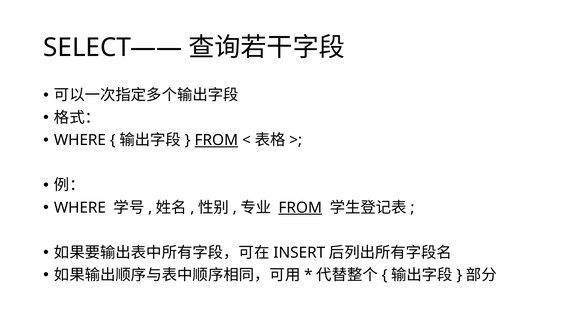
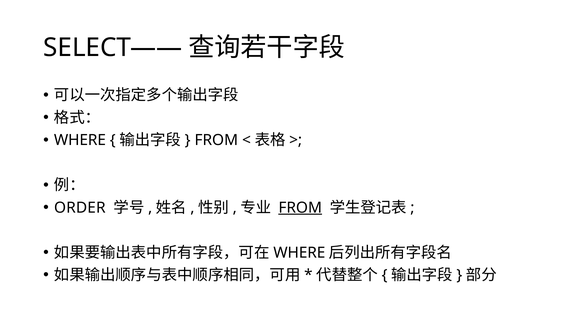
FROM at (216, 140) underline: present -> none
WHERE at (80, 208): WHERE -> ORDER
INSERT at (299, 253): INSERT -> WHERE
